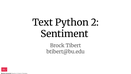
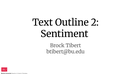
Python: Python -> Outline
